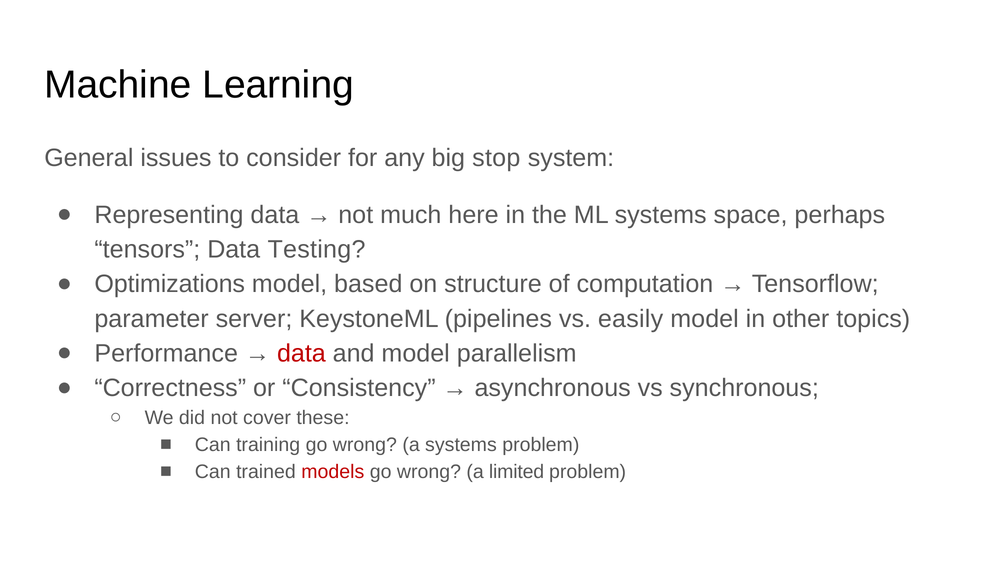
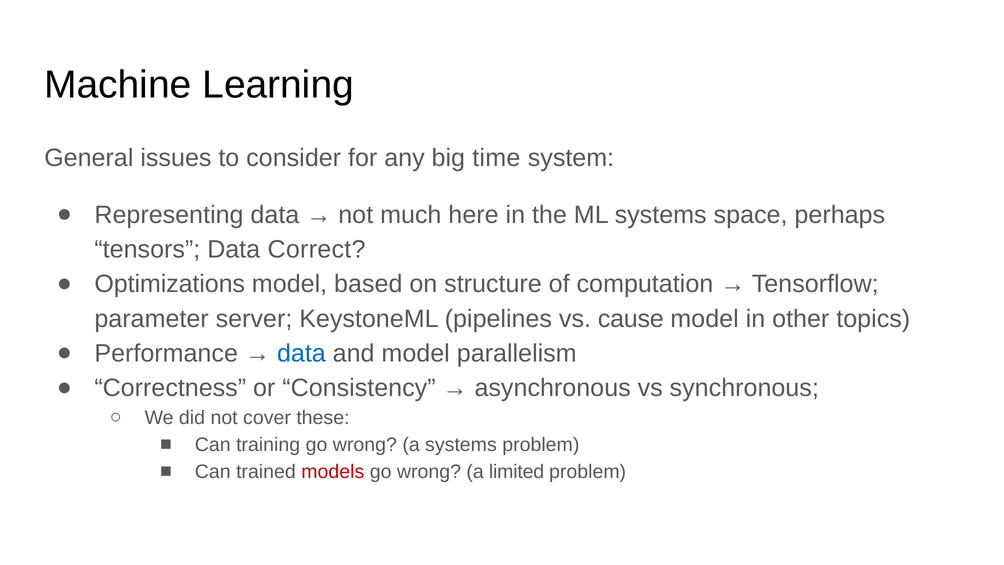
stop: stop -> time
Testing: Testing -> Correct
easily: easily -> cause
data at (301, 353) colour: red -> blue
